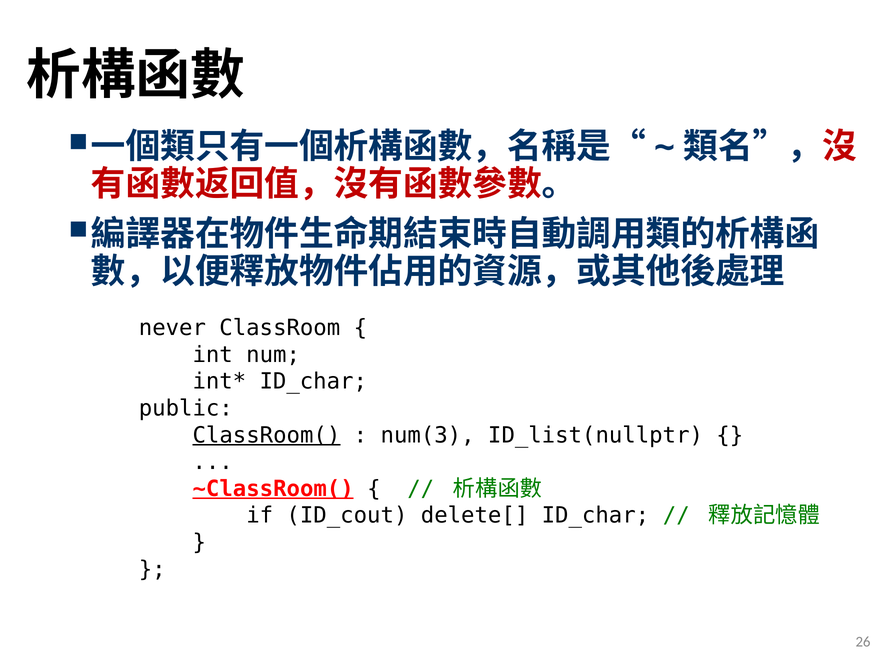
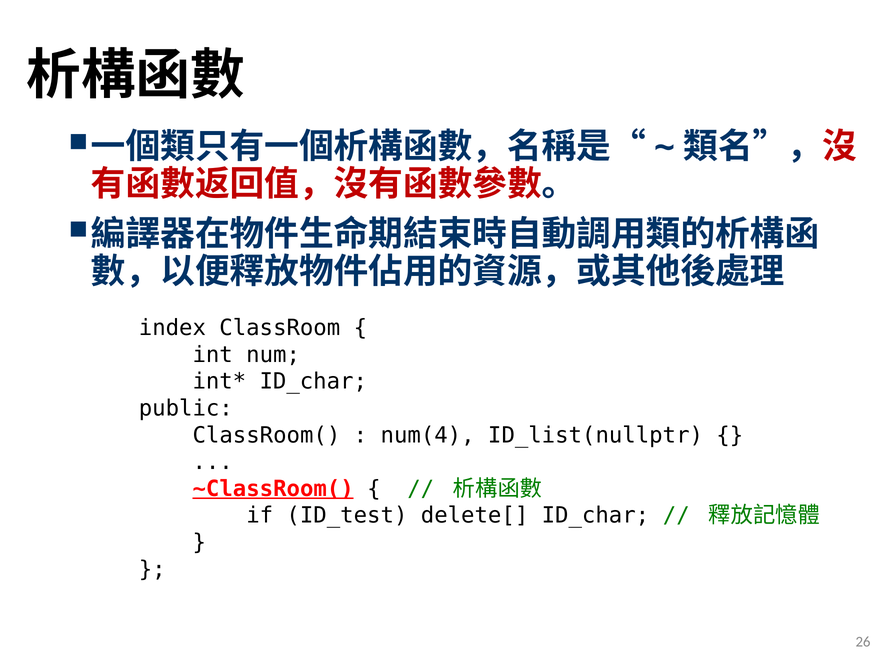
never: never -> index
ClassRoom( underline: present -> none
num(3: num(3 -> num(4
ID_cout: ID_cout -> ID_test
